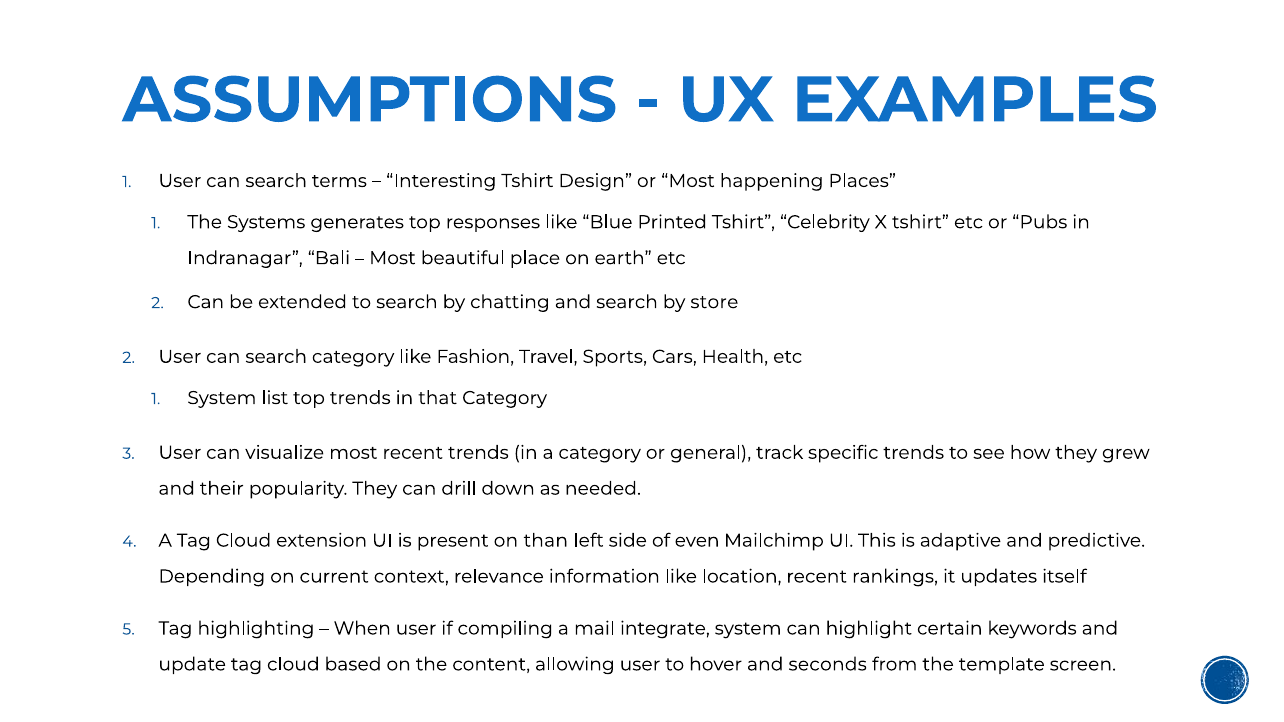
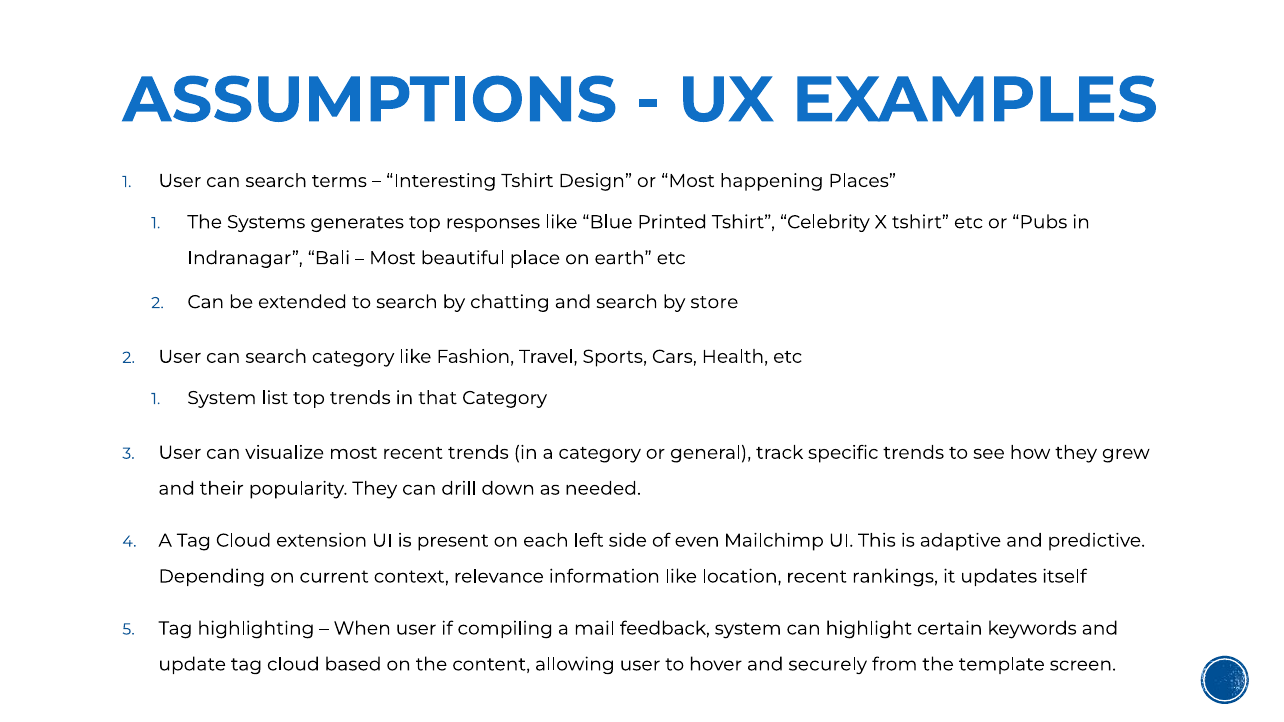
than: than -> each
integrate: integrate -> feedback
seconds: seconds -> securely
